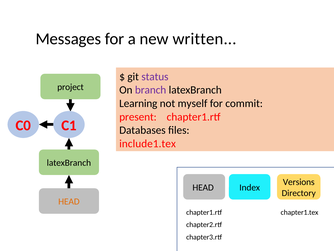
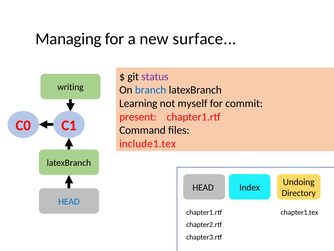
Messages: Messages -> Managing
written: written -> surface
project: project -> writing
branch colour: purple -> blue
Databases: Databases -> Command
Versions: Versions -> Undoing
HEAD at (69, 201) colour: orange -> blue
